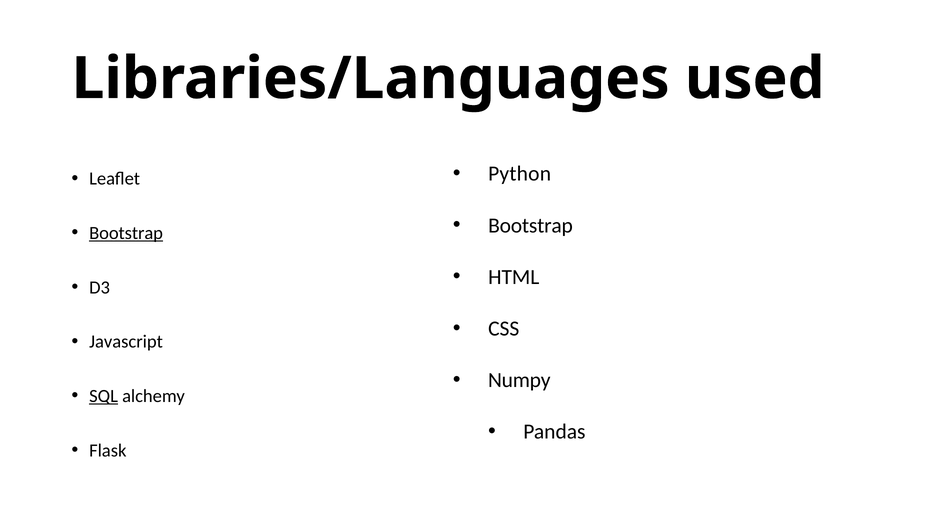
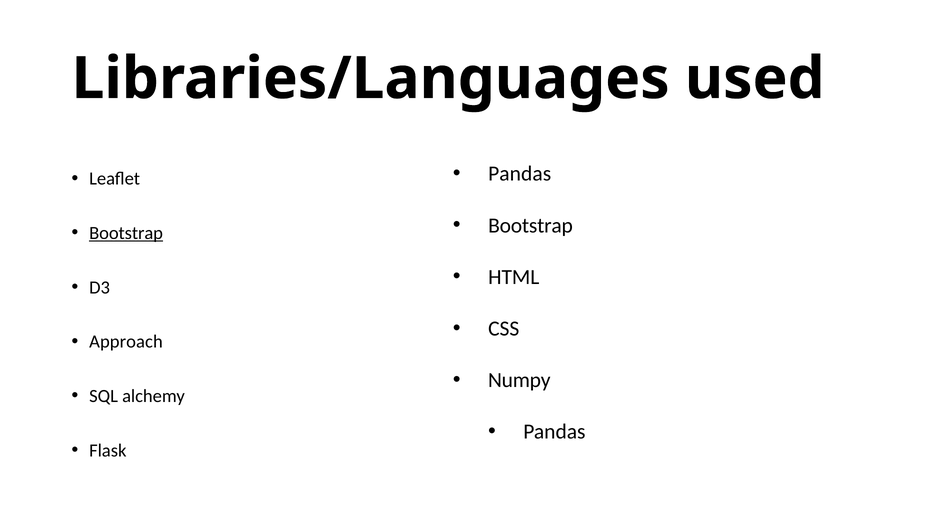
Python at (520, 174): Python -> Pandas
Javascript: Javascript -> Approach
SQL underline: present -> none
